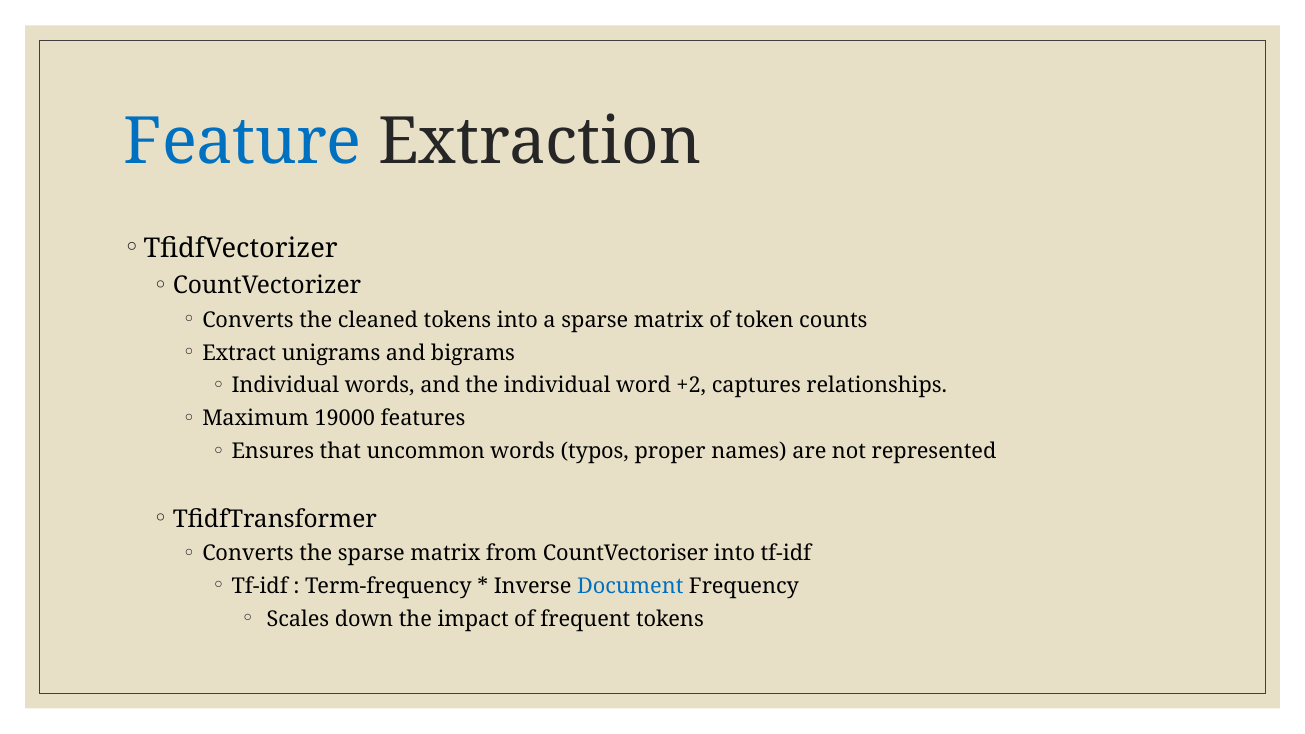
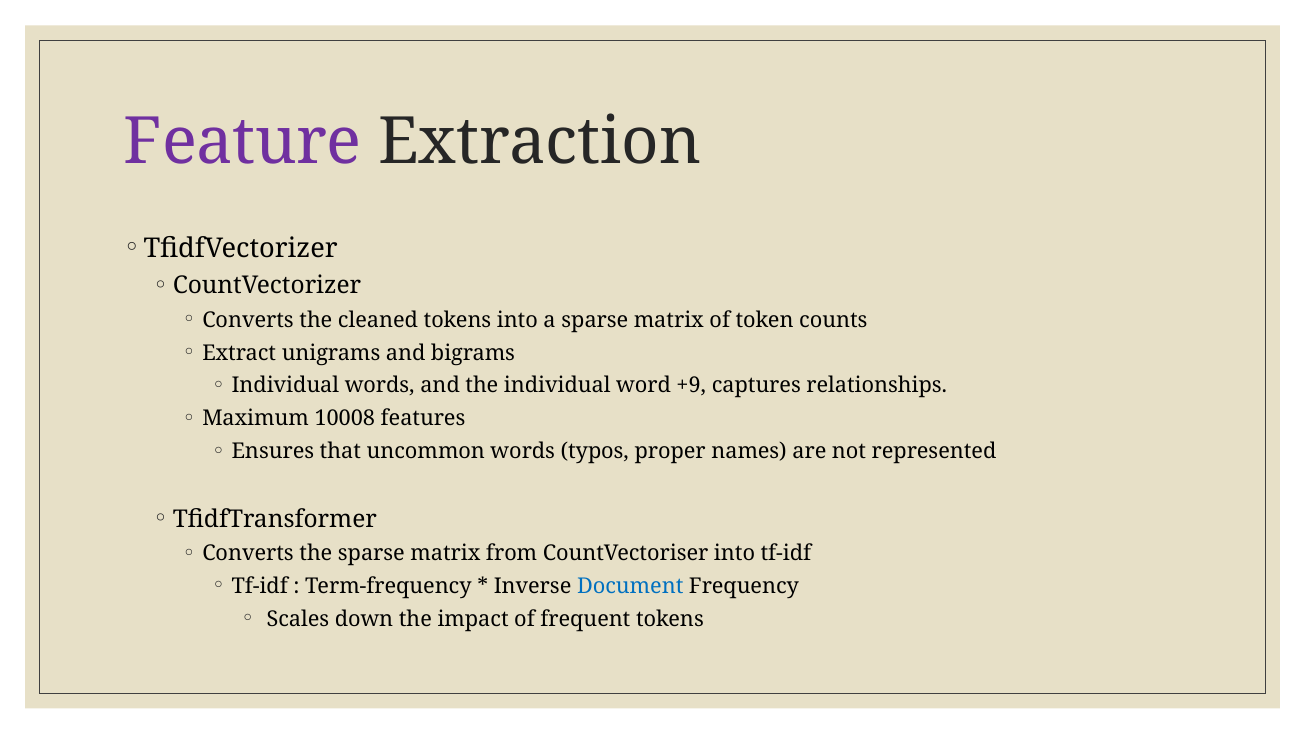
Feature colour: blue -> purple
+2: +2 -> +9
19000: 19000 -> 10008
